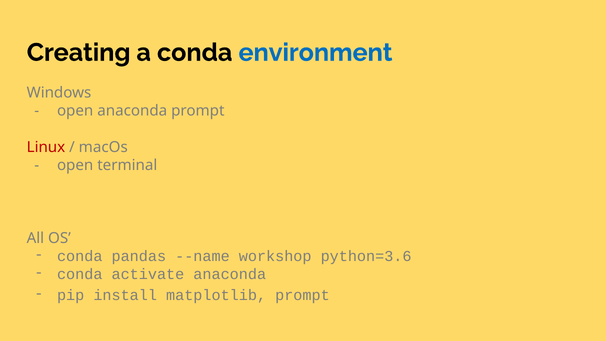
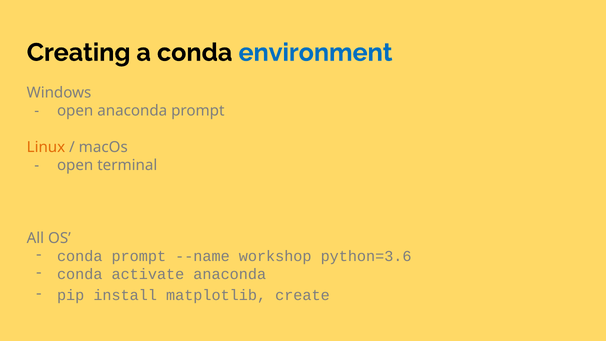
Linux colour: red -> orange
conda pandas: pandas -> prompt
matplotlib prompt: prompt -> create
